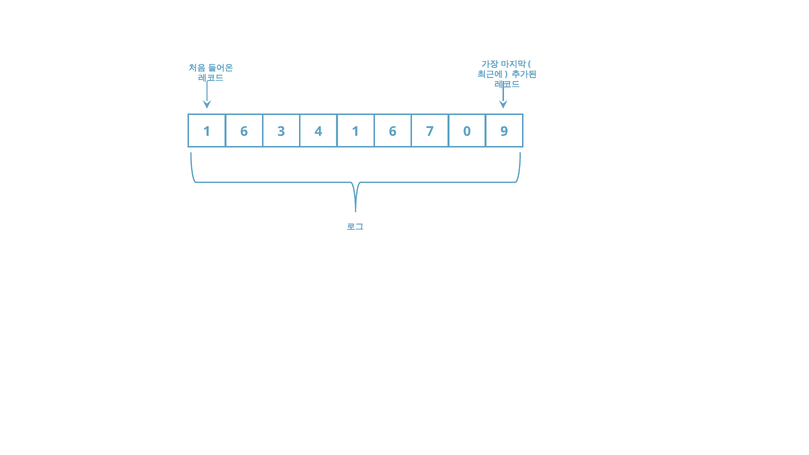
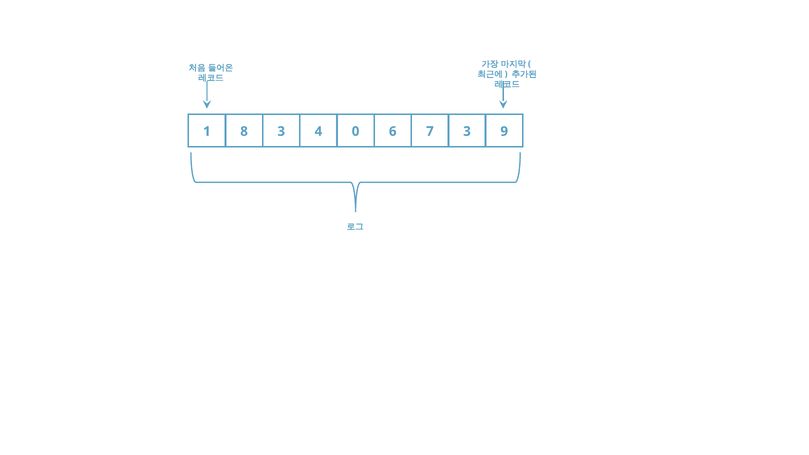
6 at (244, 131): 6 -> 8
4 1: 1 -> 0
7 0: 0 -> 3
